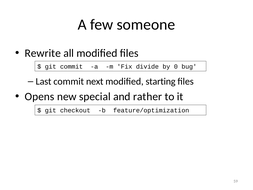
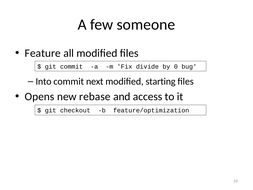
Rewrite: Rewrite -> Feature
Last: Last -> Into
special: special -> rebase
rather: rather -> access
